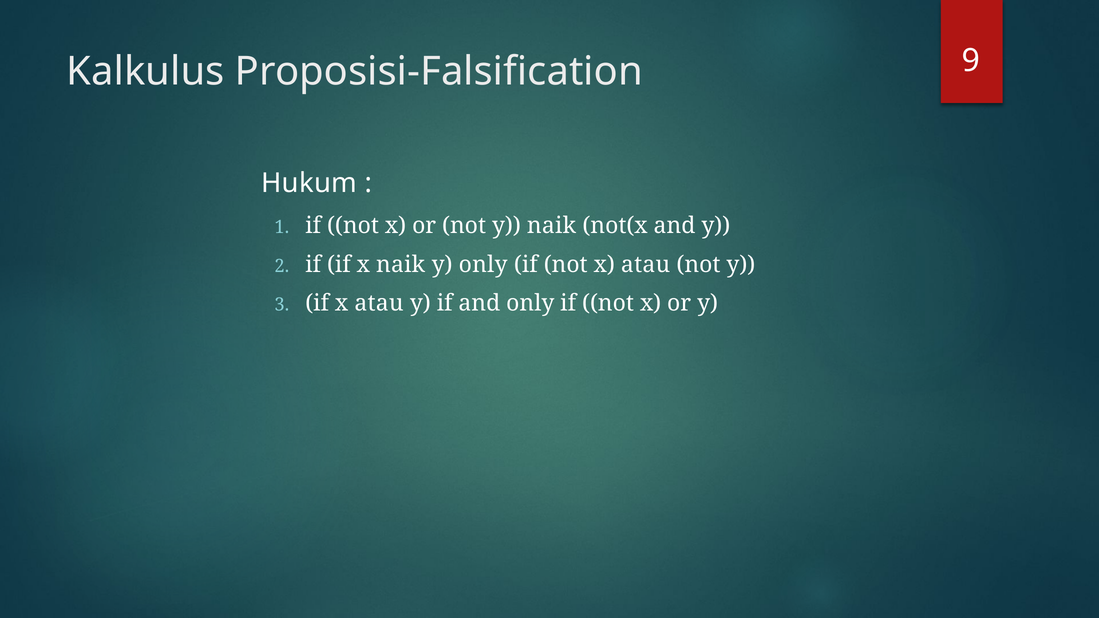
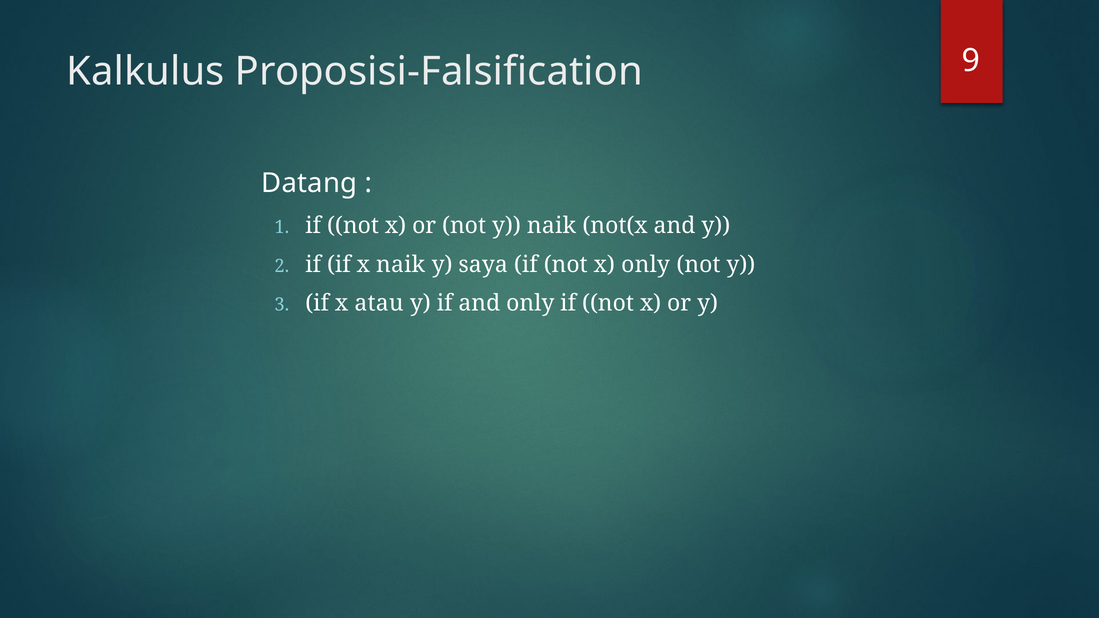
Hukum: Hukum -> Datang
y only: only -> saya
not x atau: atau -> only
